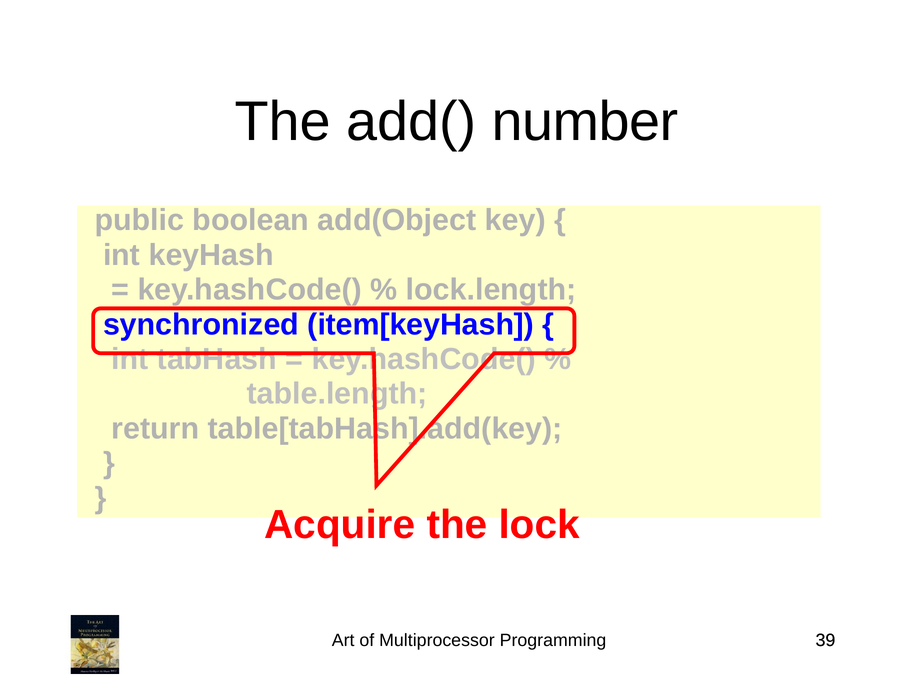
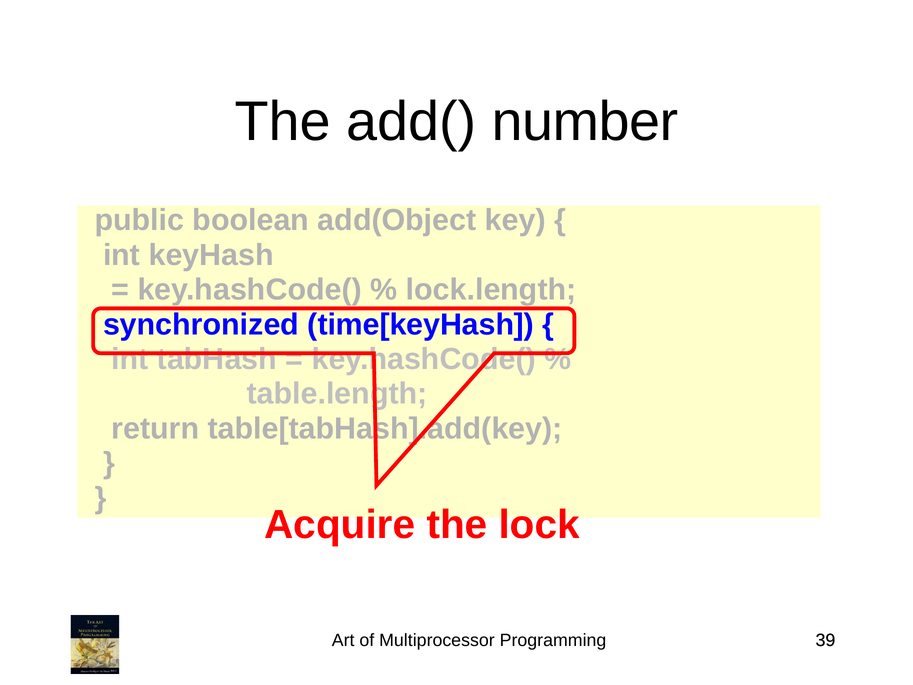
item[keyHash: item[keyHash -> time[keyHash
